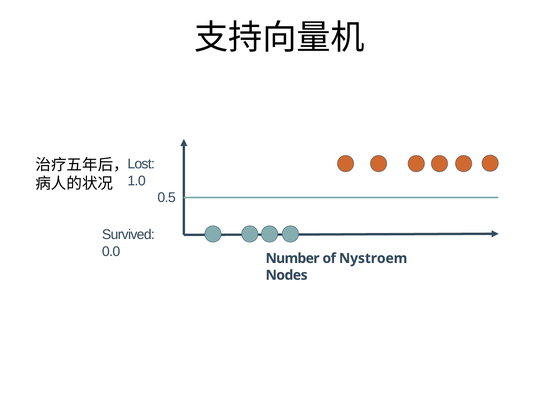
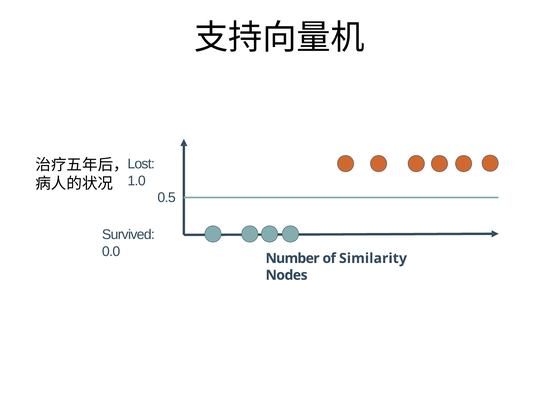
Nystroem: Nystroem -> Similarity
